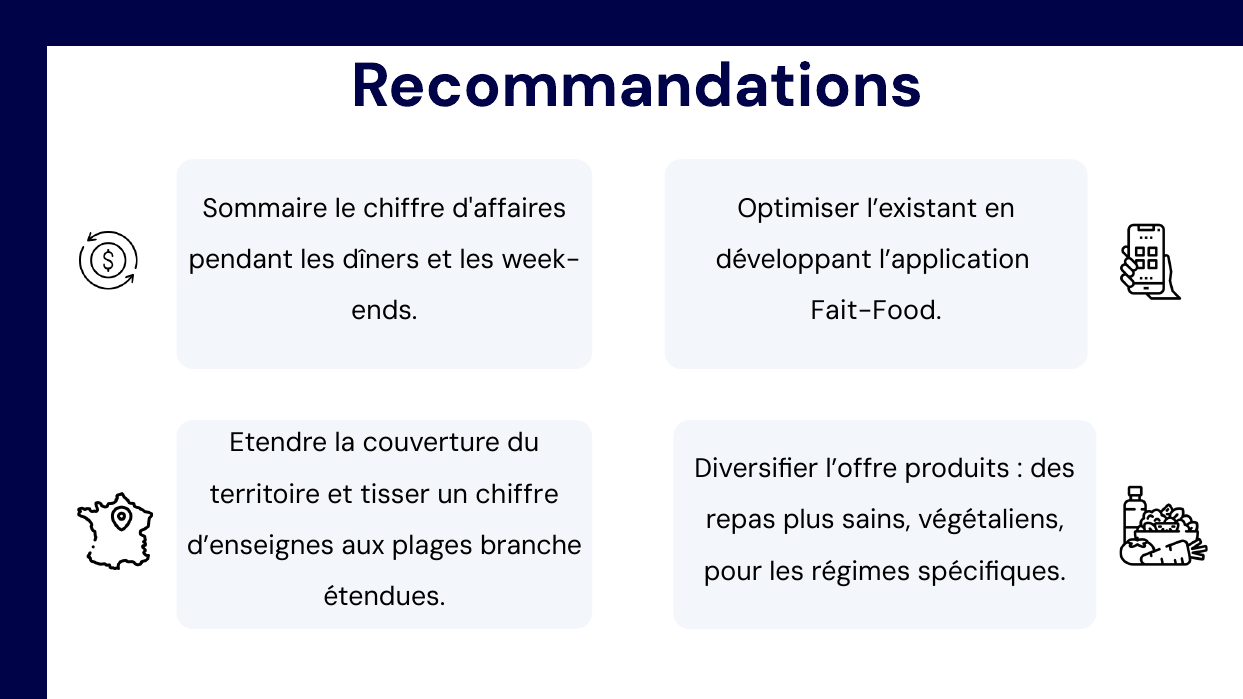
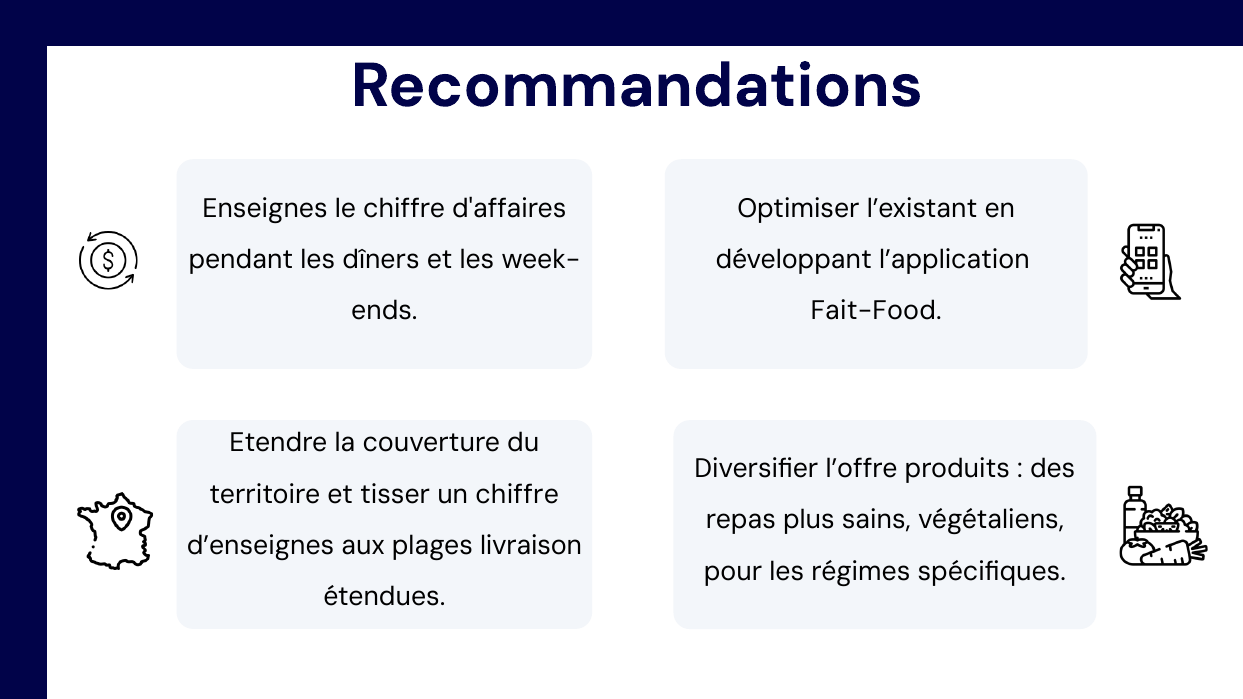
Sommaire: Sommaire -> Enseignes
branche: branche -> livraison
